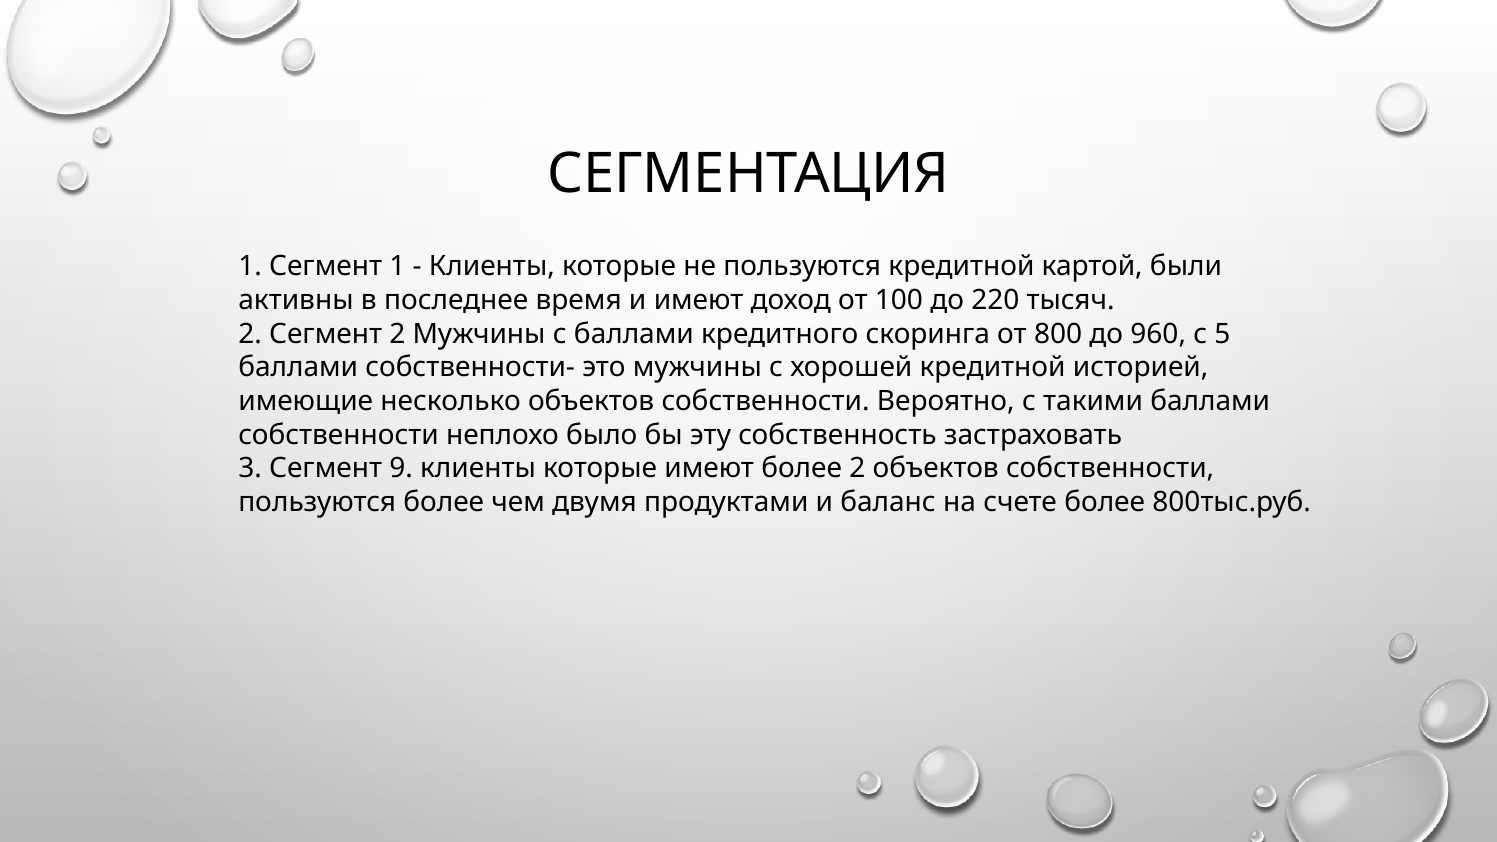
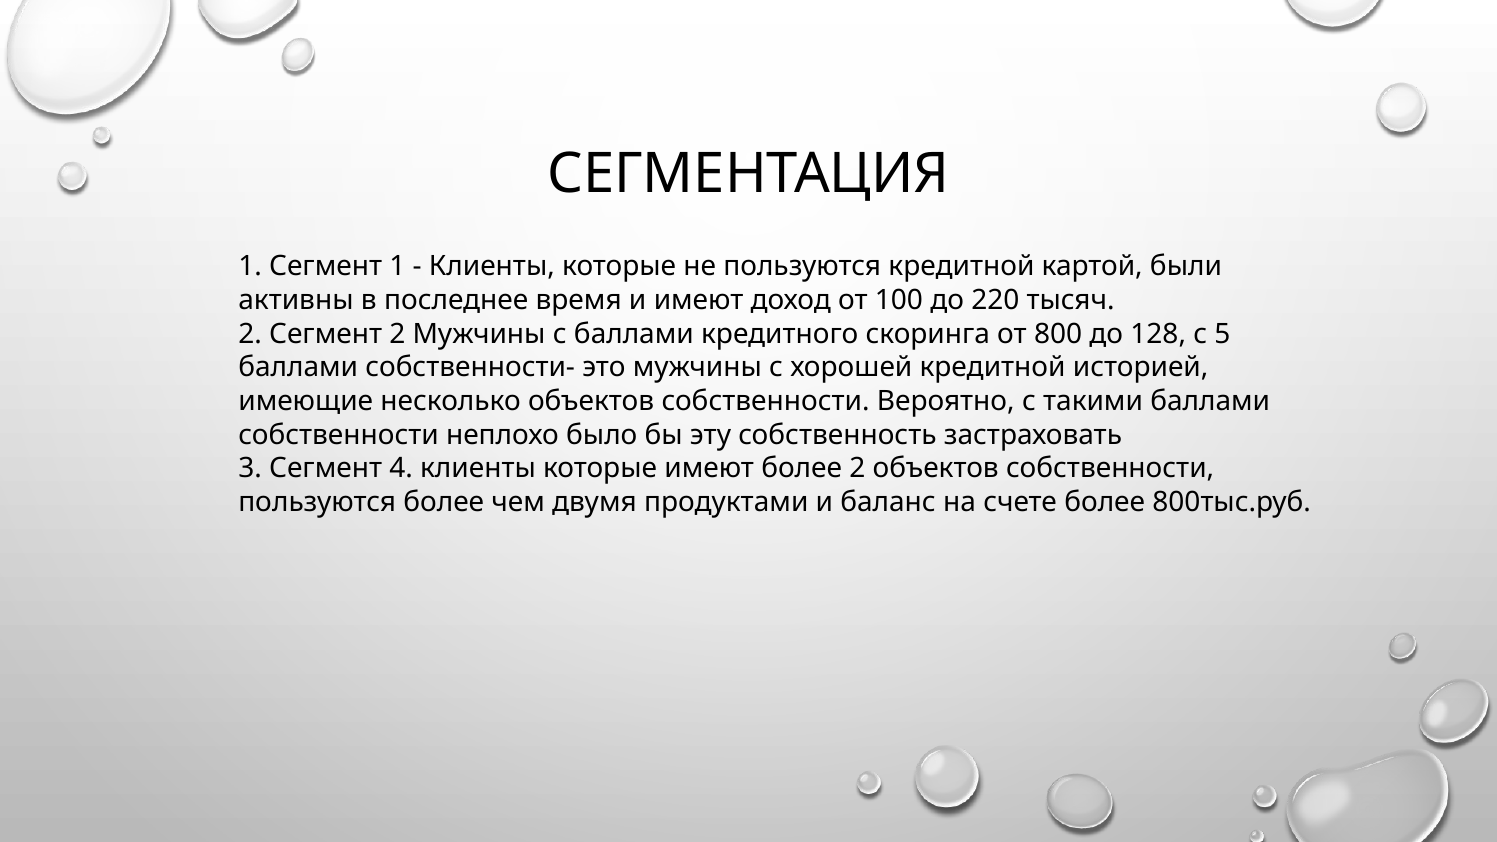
960: 960 -> 128
9: 9 -> 4
